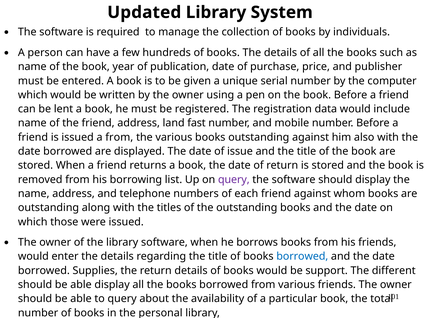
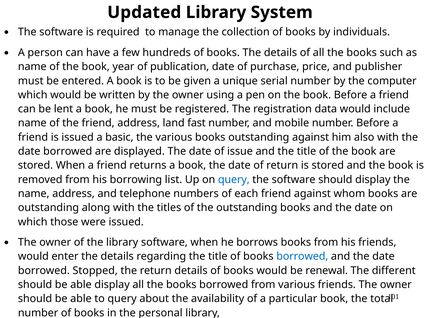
a from: from -> basic
query at (234, 180) colour: purple -> blue
Supplies: Supplies -> Stopped
support: support -> renewal
